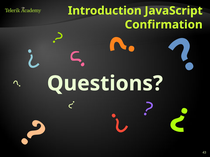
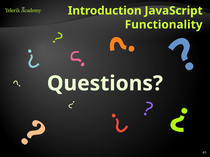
Confirmation: Confirmation -> Functionality
